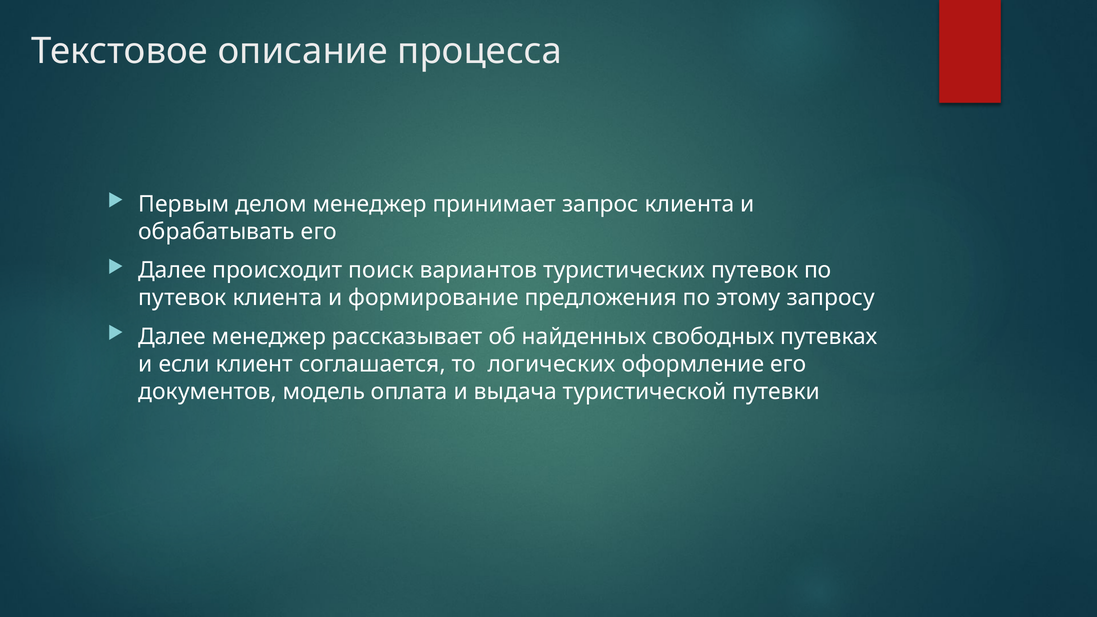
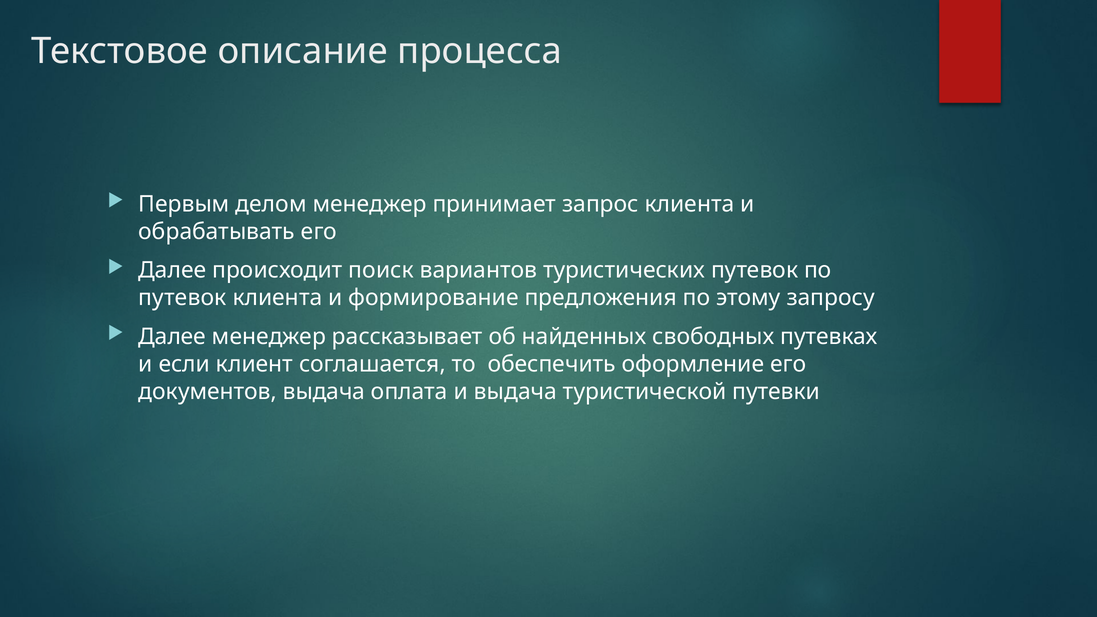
логических: логических -> обеспечить
документов модель: модель -> выдача
